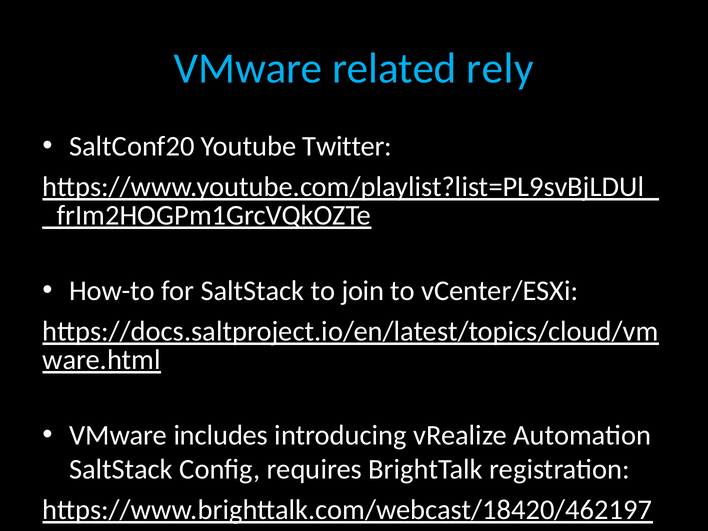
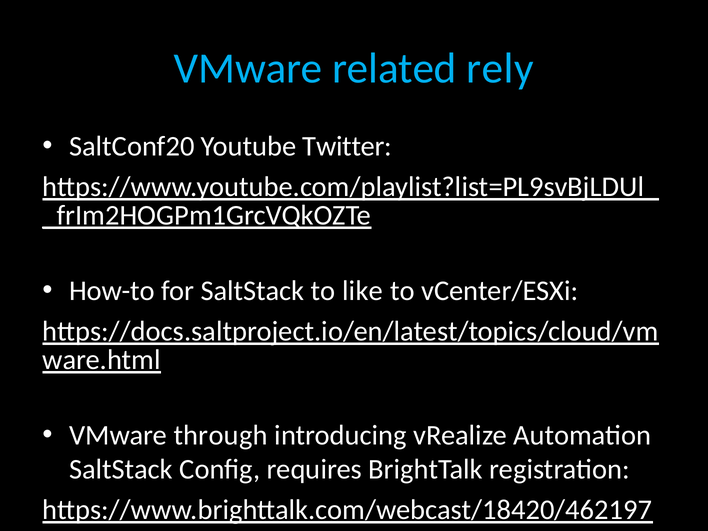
join: join -> like
includes: includes -> through
